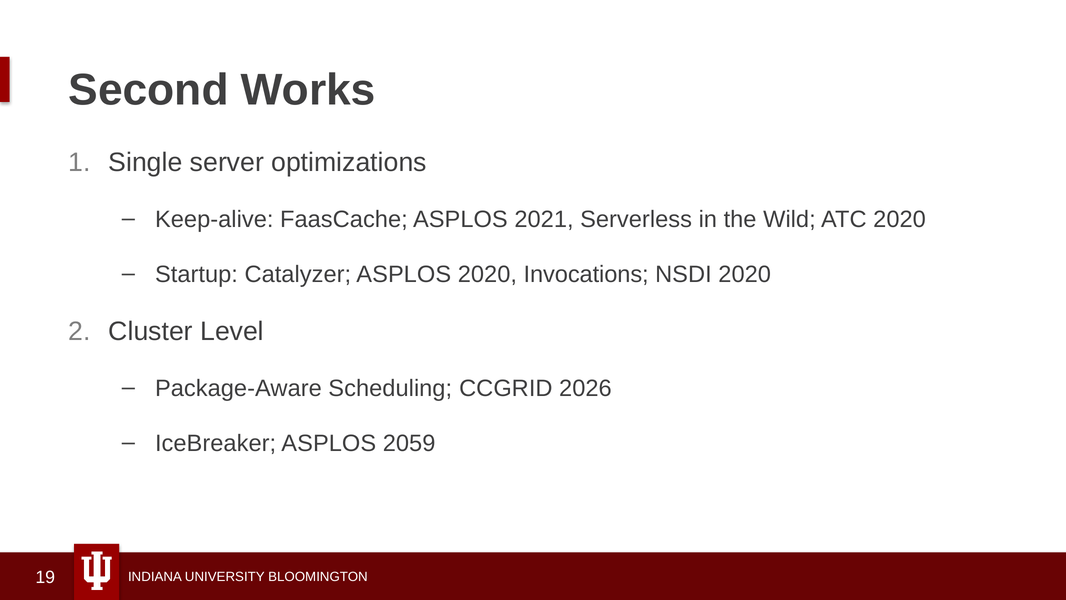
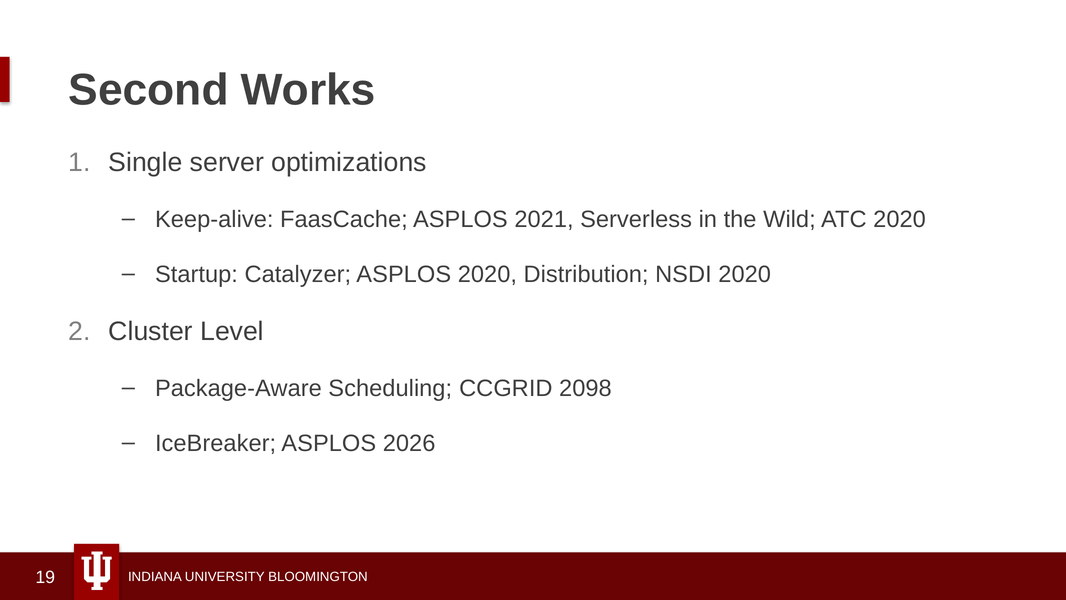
Invocations: Invocations -> Distribution
2026: 2026 -> 2098
2059: 2059 -> 2026
